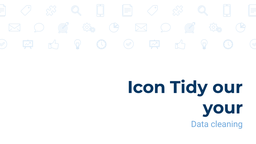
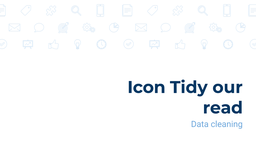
your: your -> read
